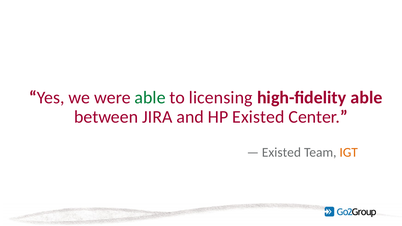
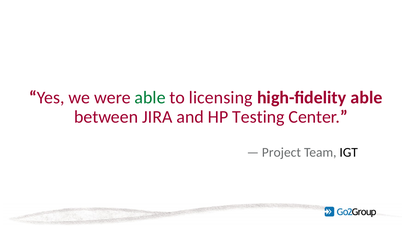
HP Existed: Existed -> Testing
Existed at (281, 152): Existed -> Project
IGT colour: orange -> black
